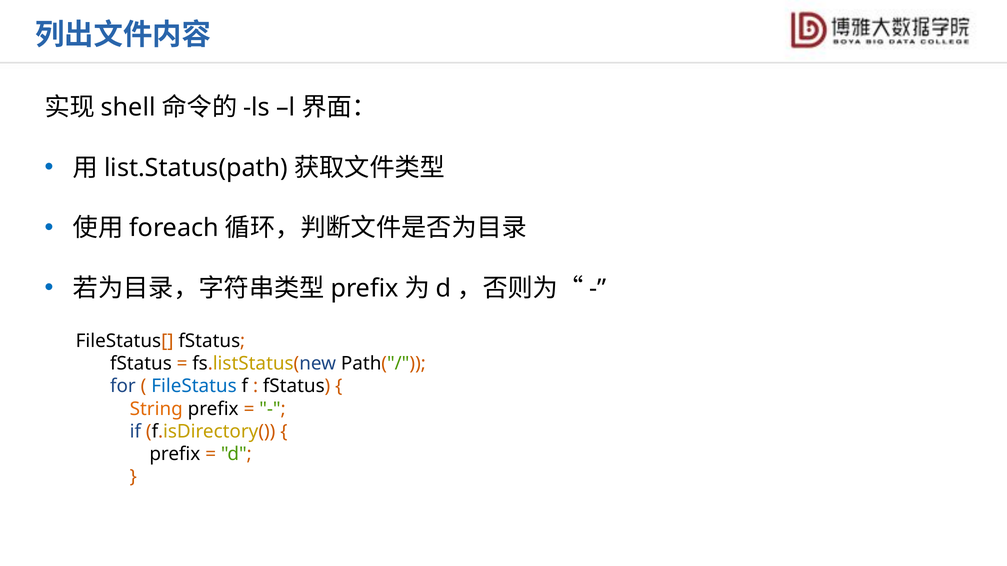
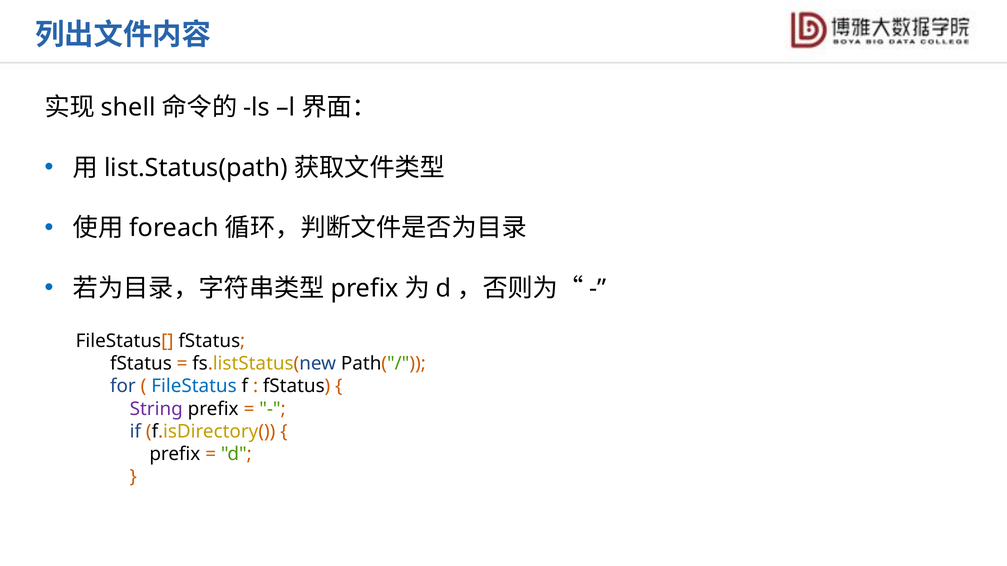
String colour: orange -> purple
